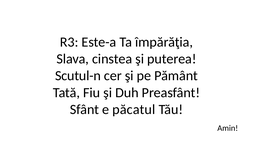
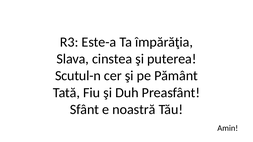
păcatul: păcatul -> noastră
